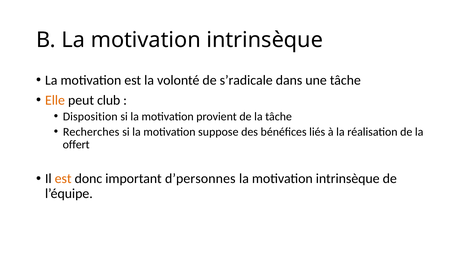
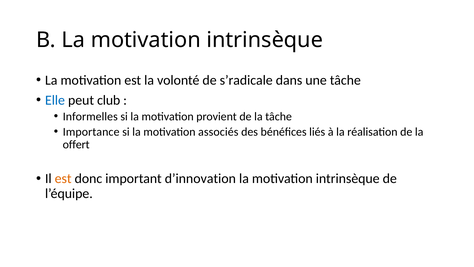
Elle colour: orange -> blue
Disposition: Disposition -> Informelles
Recherches: Recherches -> Importance
suppose: suppose -> associés
d’personnes: d’personnes -> d’innovation
